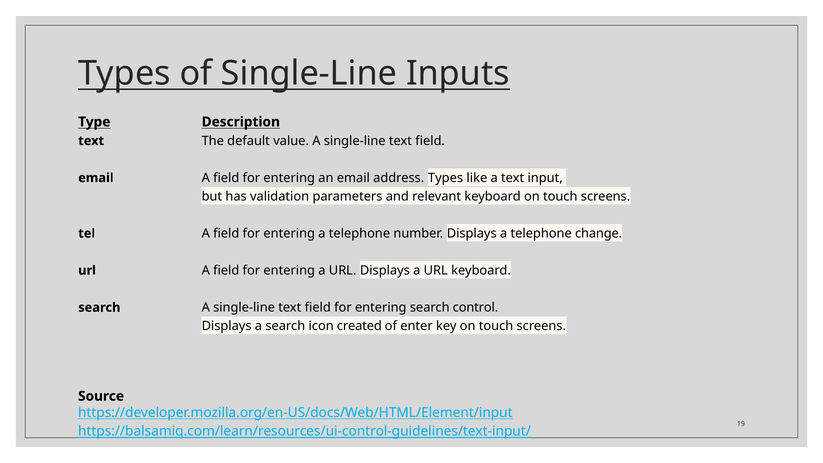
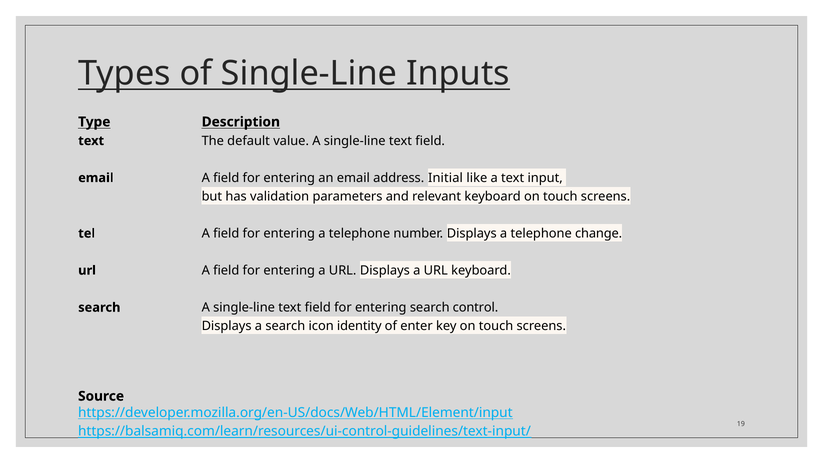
address Types: Types -> Initial
created: created -> identity
